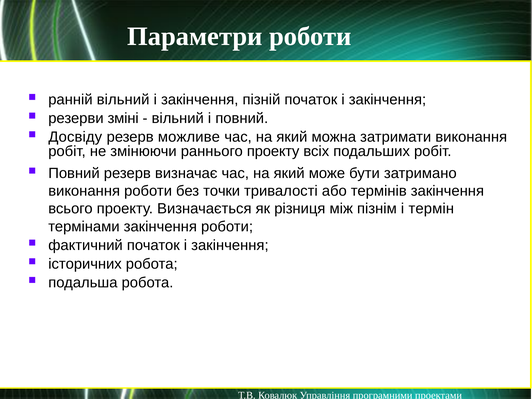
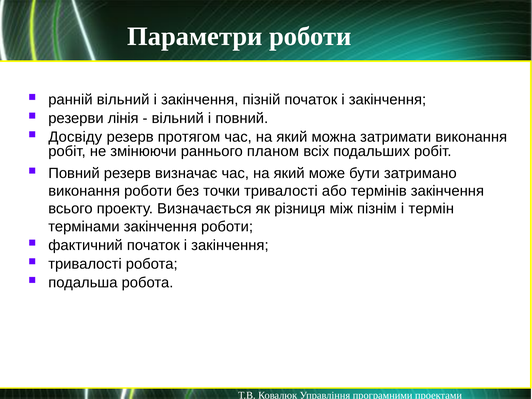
зміні: зміні -> лінія
можливе: можливе -> протягом
раннього проекту: проекту -> планом
історичних at (85, 264): історичних -> тривалості
